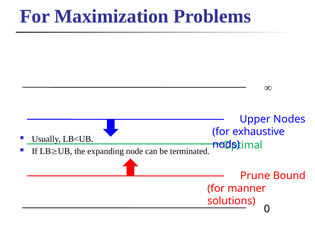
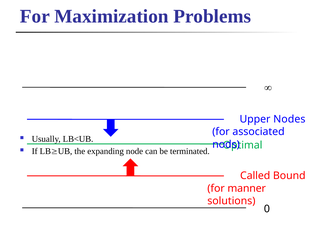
exhaustive: exhaustive -> associated
Prune: Prune -> Called
